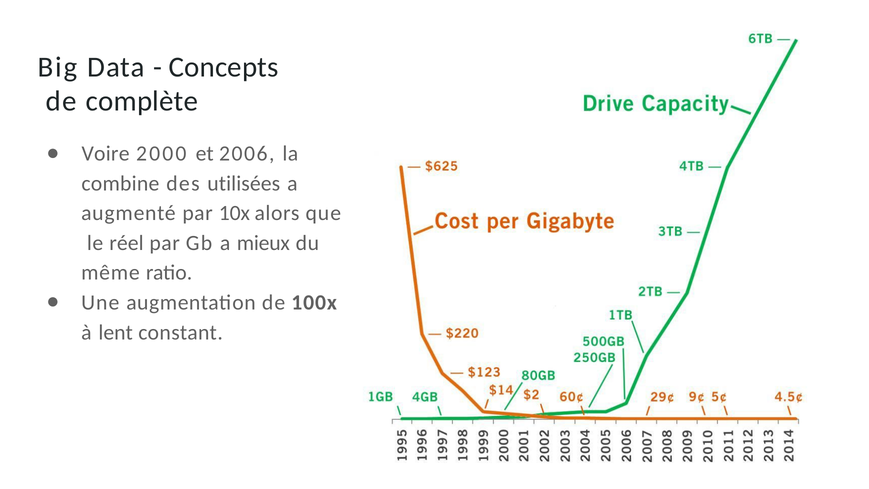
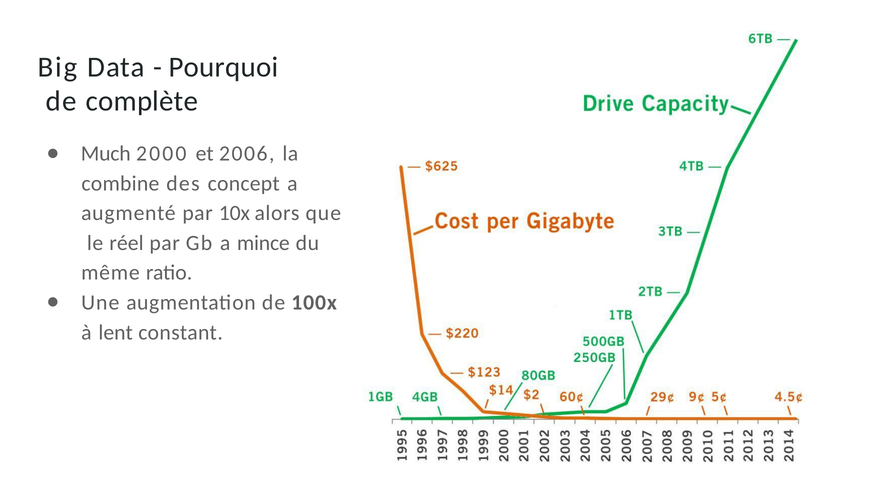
Concepts: Concepts -> Pourquoi
Voire: Voire -> Much
utilisées: utilisées -> concept
mieux: mieux -> mince
